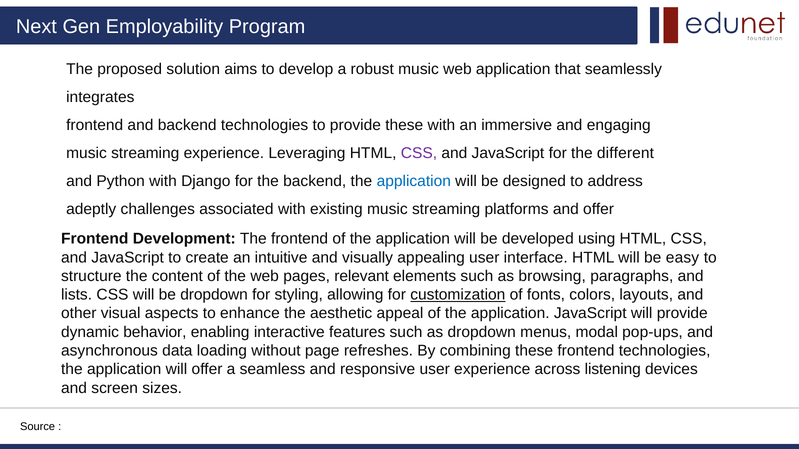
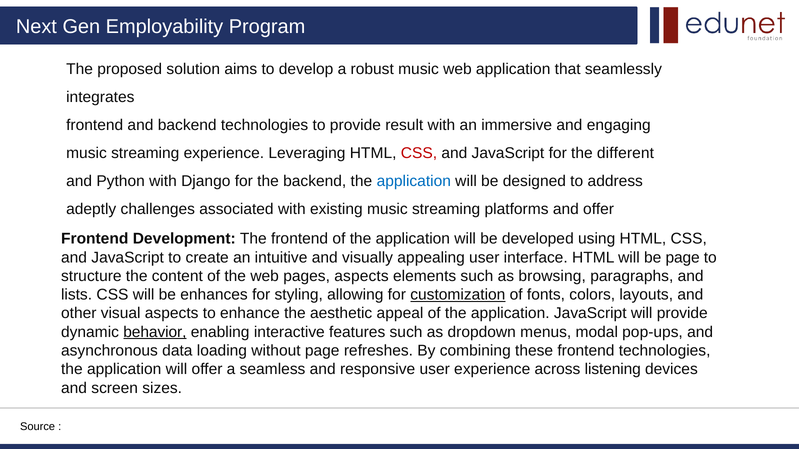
provide these: these -> result
CSS at (419, 153) colour: purple -> red
be easy: easy -> page
pages relevant: relevant -> aspects
be dropdown: dropdown -> enhances
behavior underline: none -> present
